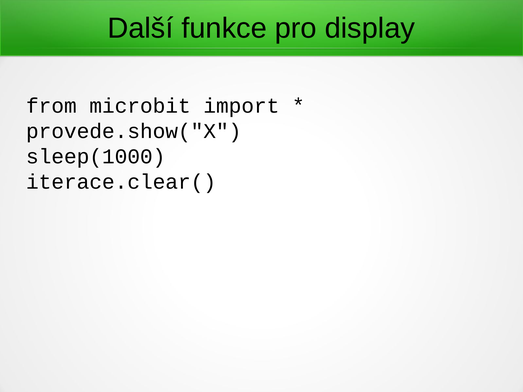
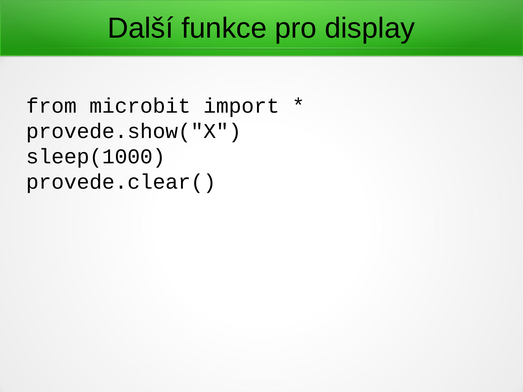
iterace.clear(: iterace.clear( -> provede.clear(
